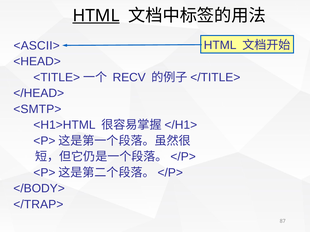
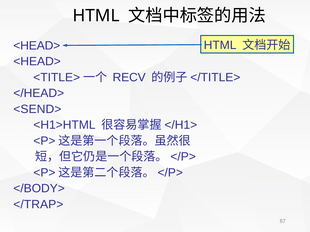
HTML at (96, 16) underline: present -> none
<ASCII> at (37, 46): <ASCII> -> <HEAD>
<SMTP>: <SMTP> -> <SEND>
